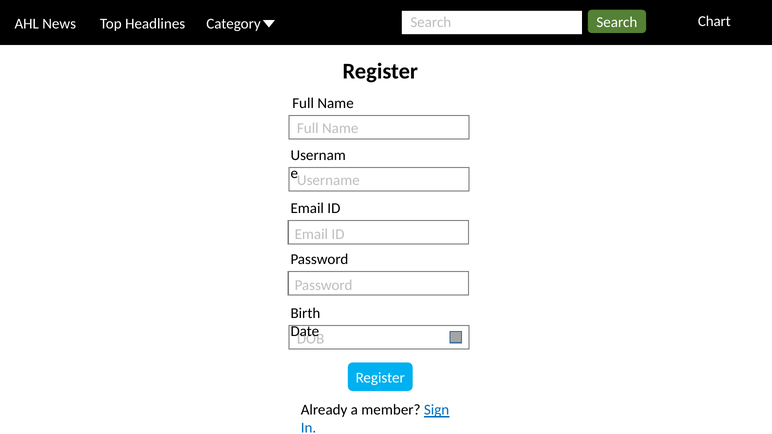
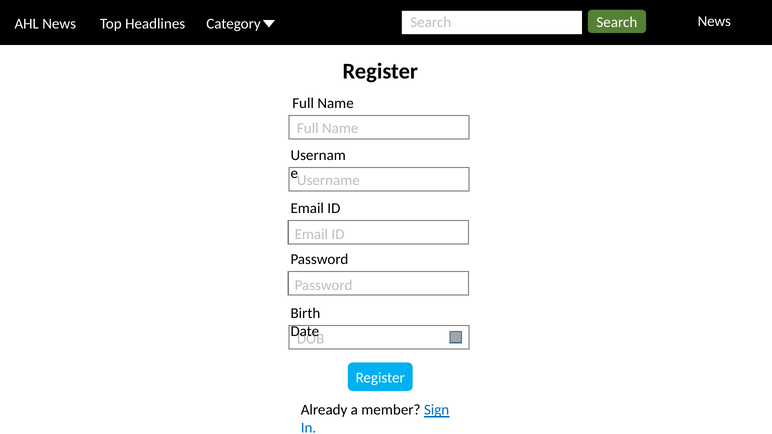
Category Chart: Chart -> News
